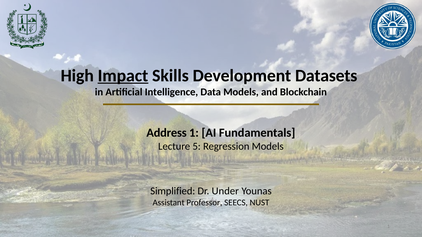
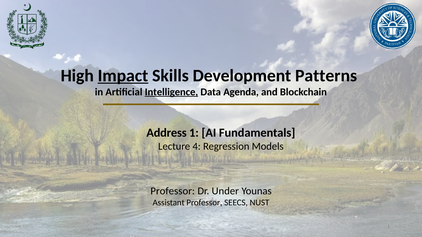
Datasets: Datasets -> Patterns
Intelligence underline: none -> present
Data Models: Models -> Agenda
5: 5 -> 4
Simplified at (173, 191): Simplified -> Professor
